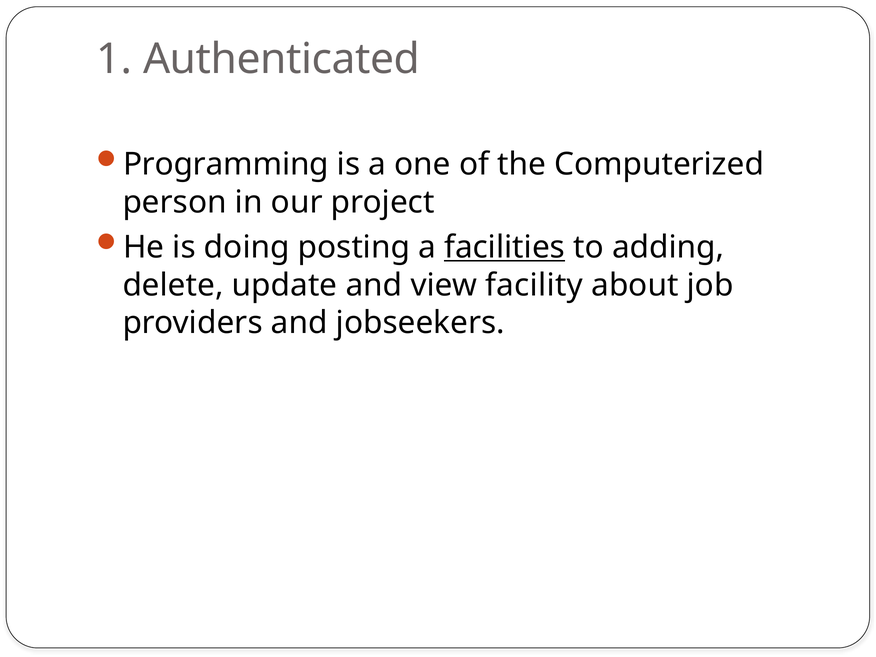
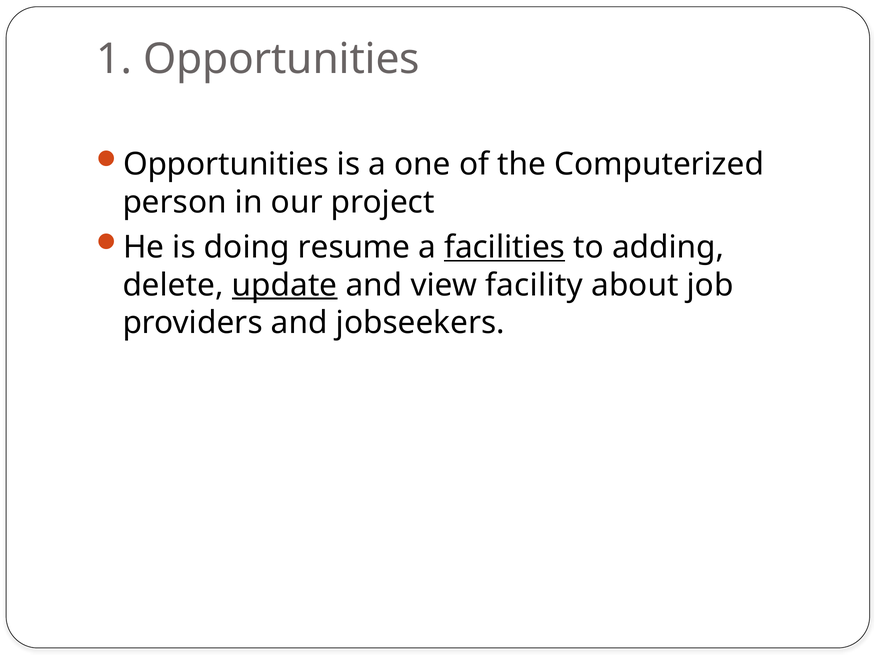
1 Authenticated: Authenticated -> Opportunities
Programming at (226, 164): Programming -> Opportunities
posting: posting -> resume
update underline: none -> present
